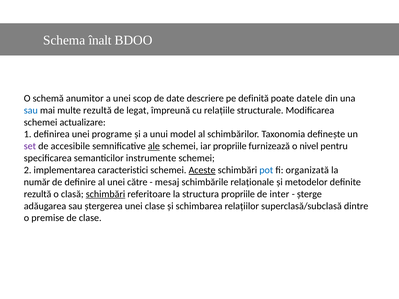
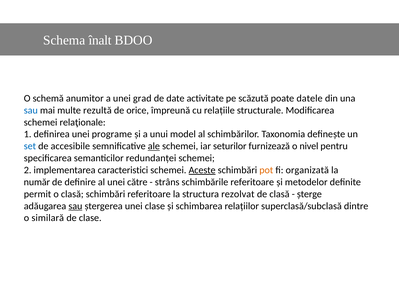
scop: scop -> grad
descriere: descriere -> activitate
definită: definită -> scăzută
legat: legat -> orice
actualizare: actualizare -> relaţionale
set colour: purple -> blue
iar propriile: propriile -> seturilor
instrumente: instrumente -> redundanței
pot colour: blue -> orange
mesaj: mesaj -> strâns
schimbările relaționale: relaționale -> referitoare
rezultă at (38, 194): rezultă -> permit
schimbări at (105, 194) underline: present -> none
structura propriile: propriile -> rezolvat
de inter: inter -> clasă
sau at (75, 206) underline: none -> present
premise: premise -> similară
